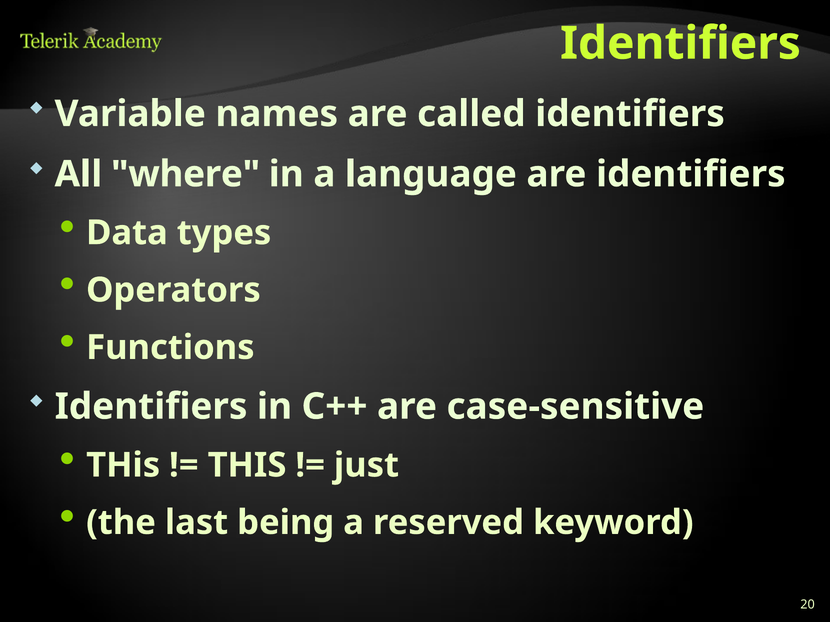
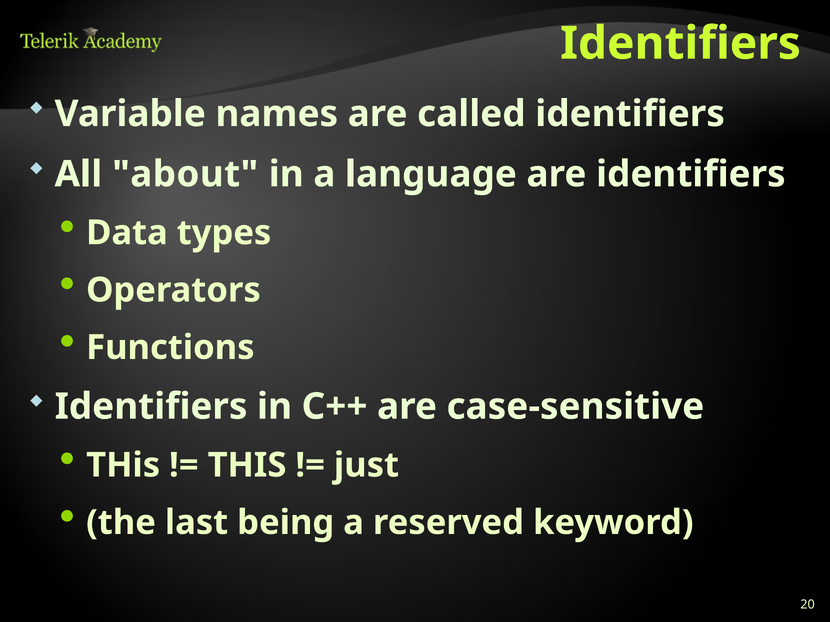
where: where -> about
